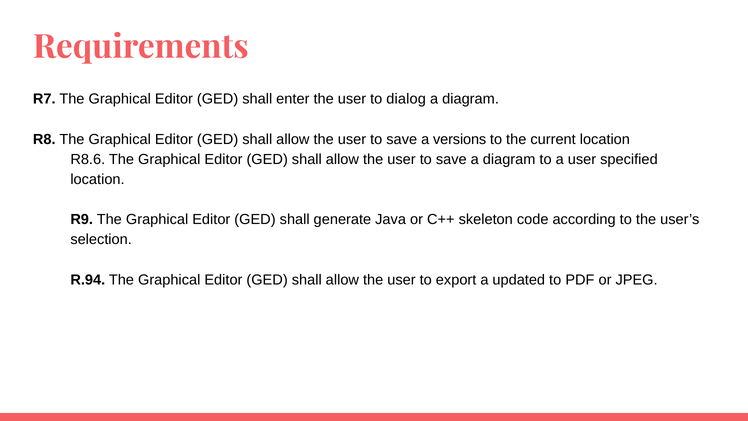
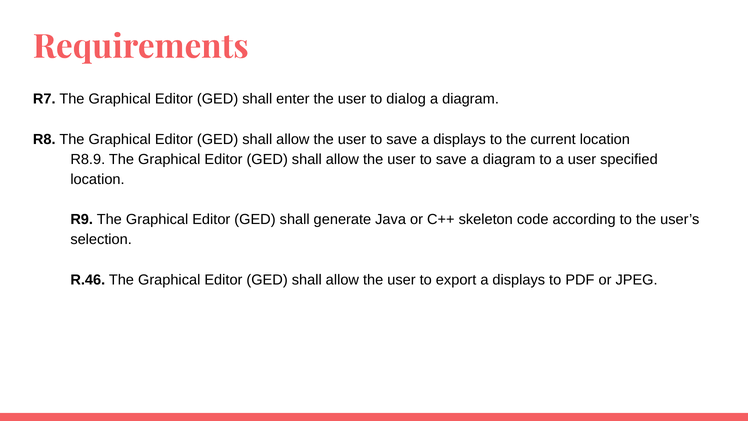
save a versions: versions -> displays
R8.6: R8.6 -> R8.9
R.94: R.94 -> R.46
export a updated: updated -> displays
